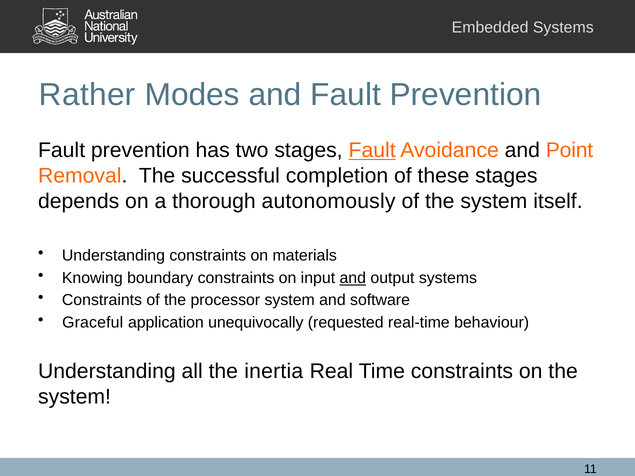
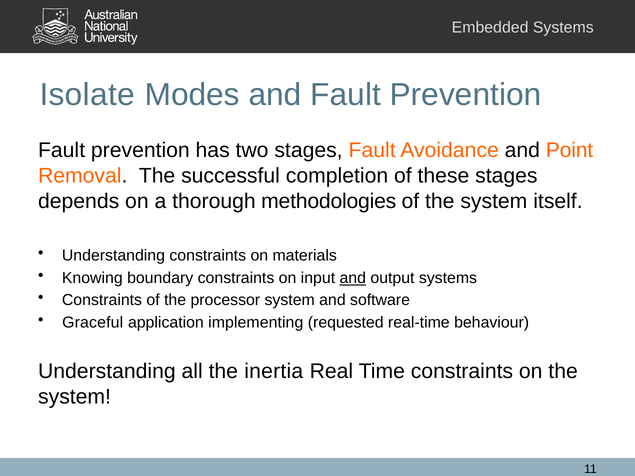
Rather: Rather -> Isolate
Fault at (372, 150) underline: present -> none
autonomously: autonomously -> methodologies
unequivocally: unequivocally -> implementing
